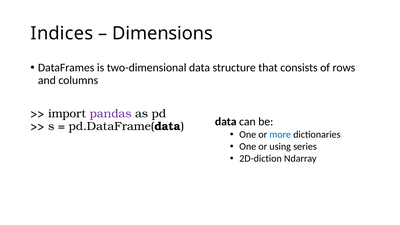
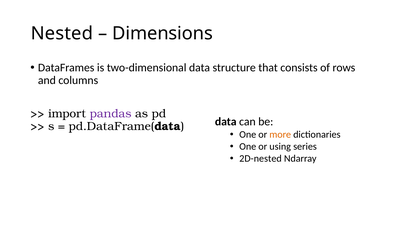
Indices: Indices -> Nested
more colour: blue -> orange
2D-diction: 2D-diction -> 2D-nested
